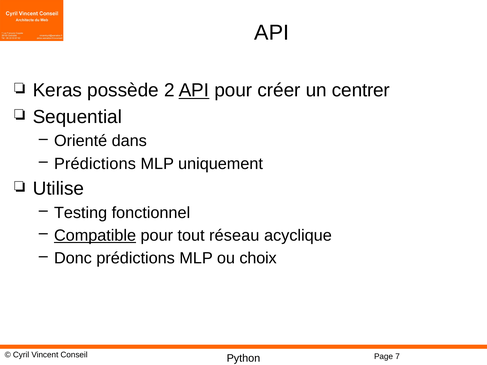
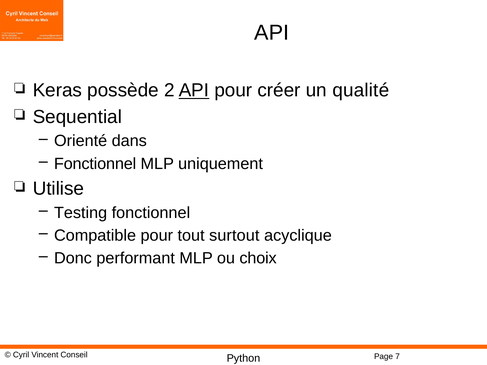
centrer: centrer -> qualité
Prédictions at (95, 164): Prédictions -> Fonctionnel
Compatible underline: present -> none
réseau: réseau -> surtout
Donc prédictions: prédictions -> performant
